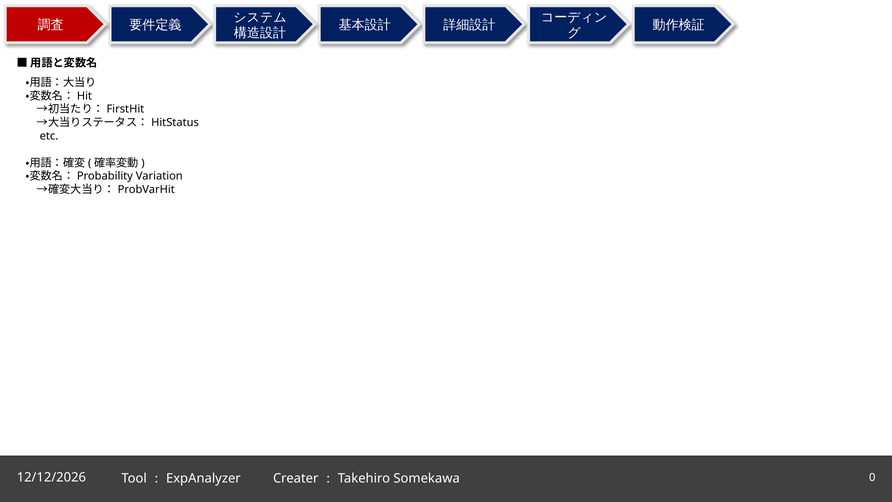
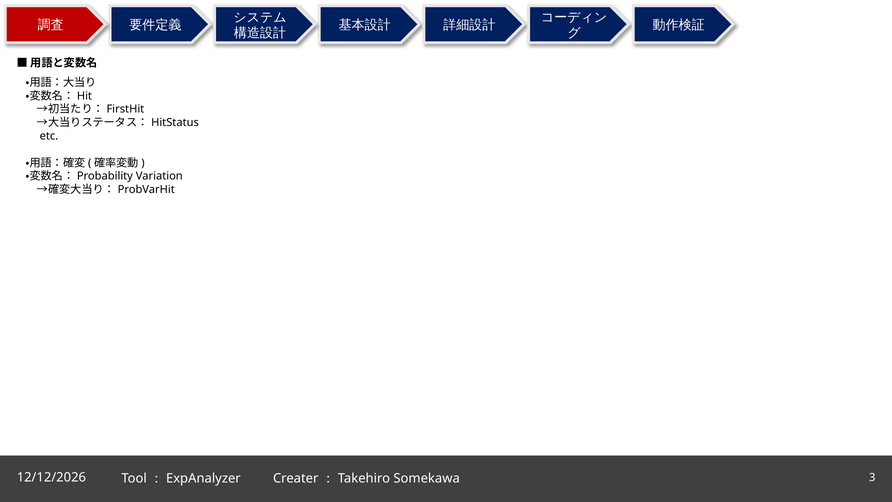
0: 0 -> 3
